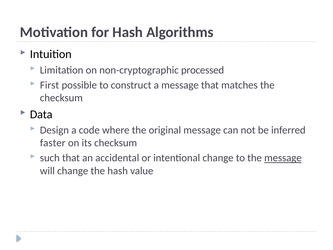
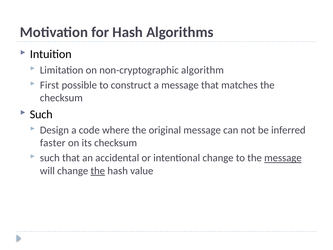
processed: processed -> algorithm
Data at (41, 114): Data -> Such
the at (98, 171) underline: none -> present
